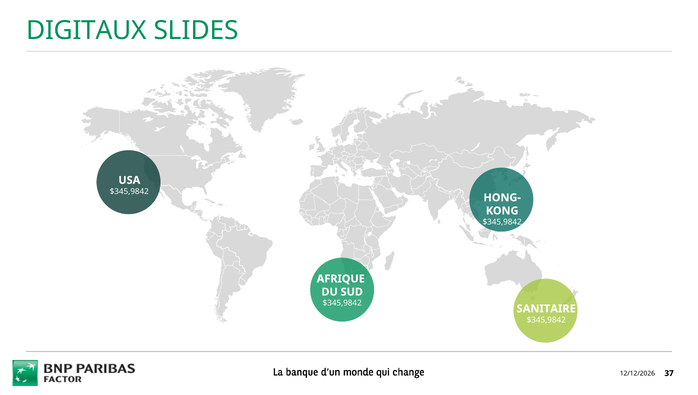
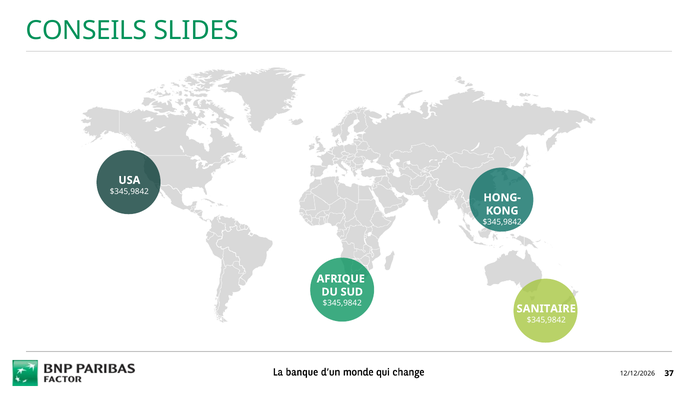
DIGITAUX: DIGITAUX -> CONSEILS
